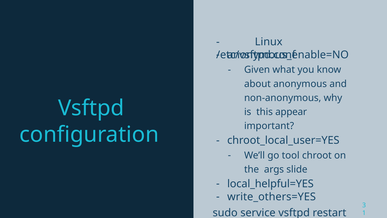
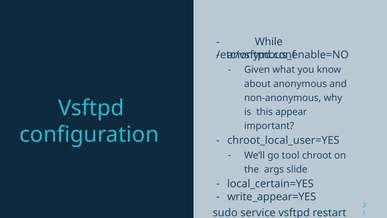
Linux: Linux -> While
local_helpful=YES: local_helpful=YES -> local_certain=YES
write_others=YES: write_others=YES -> write_appear=YES
